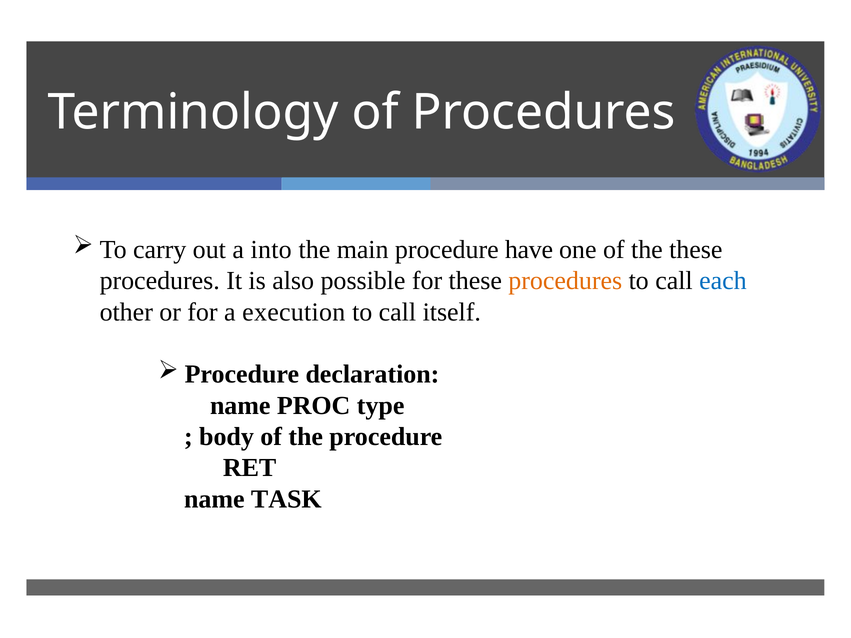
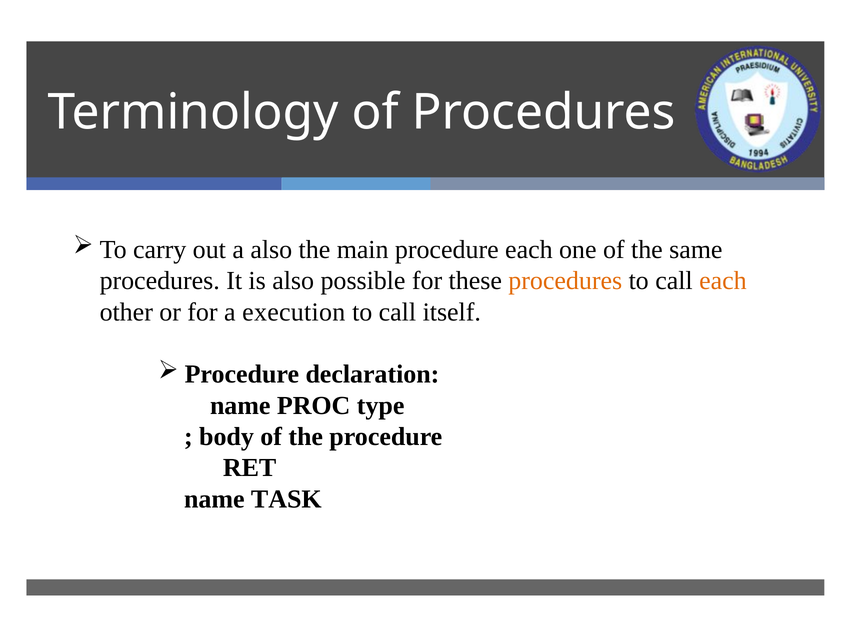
a into: into -> also
procedure have: have -> each
the these: these -> same
each at (723, 281) colour: blue -> orange
